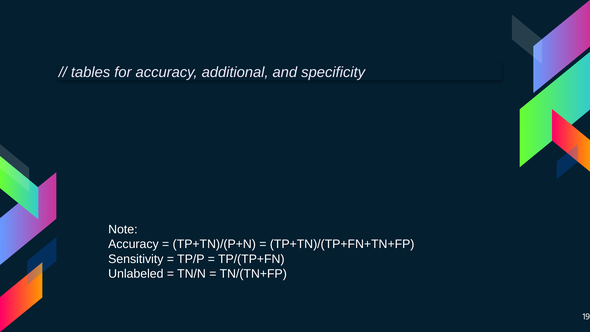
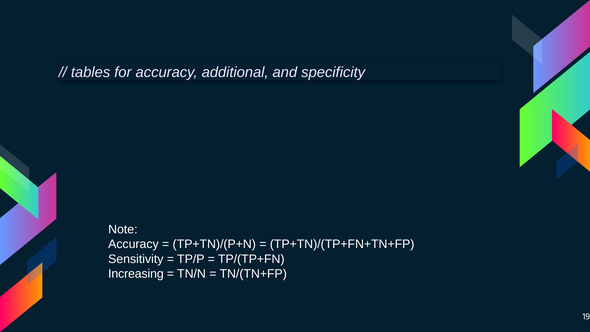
Unlabeled: Unlabeled -> Increasing
